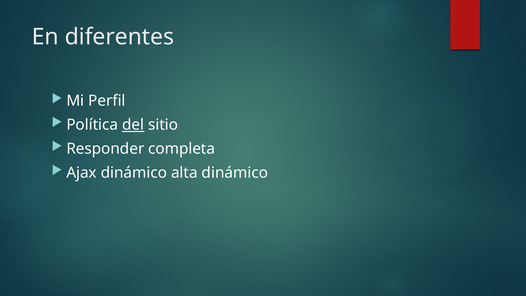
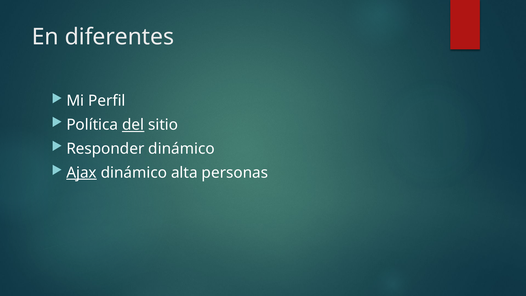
Responder completa: completa -> dinámico
Ajax underline: none -> present
alta dinámico: dinámico -> personas
